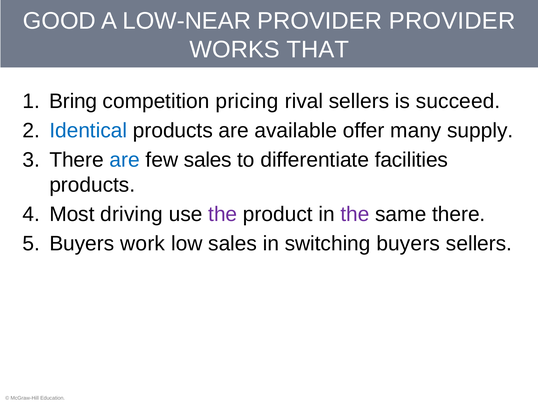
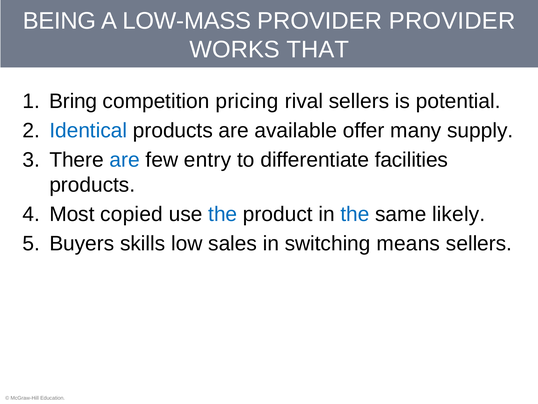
GOOD: GOOD -> BEING
LOW-NEAR: LOW-NEAR -> LOW-MASS
succeed: succeed -> potential
few sales: sales -> entry
driving: driving -> copied
the at (223, 214) colour: purple -> blue
the at (355, 214) colour: purple -> blue
same there: there -> likely
work: work -> skills
switching buyers: buyers -> means
